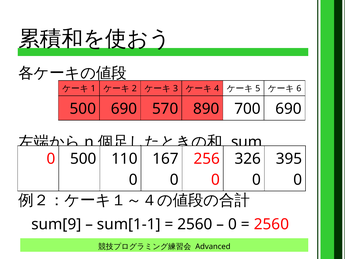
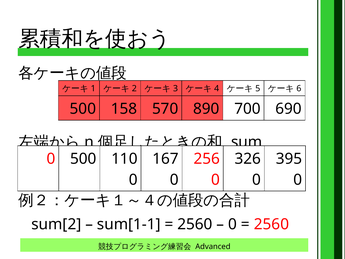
500 690: 690 -> 158
sum[9: sum[9 -> sum[2
